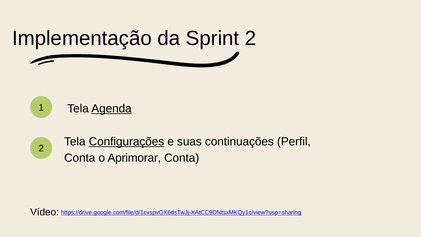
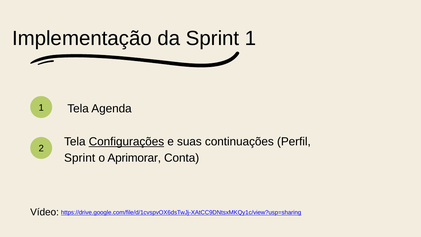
Sprint 2: 2 -> 1
Agenda underline: present -> none
Conta at (80, 158): Conta -> Sprint
